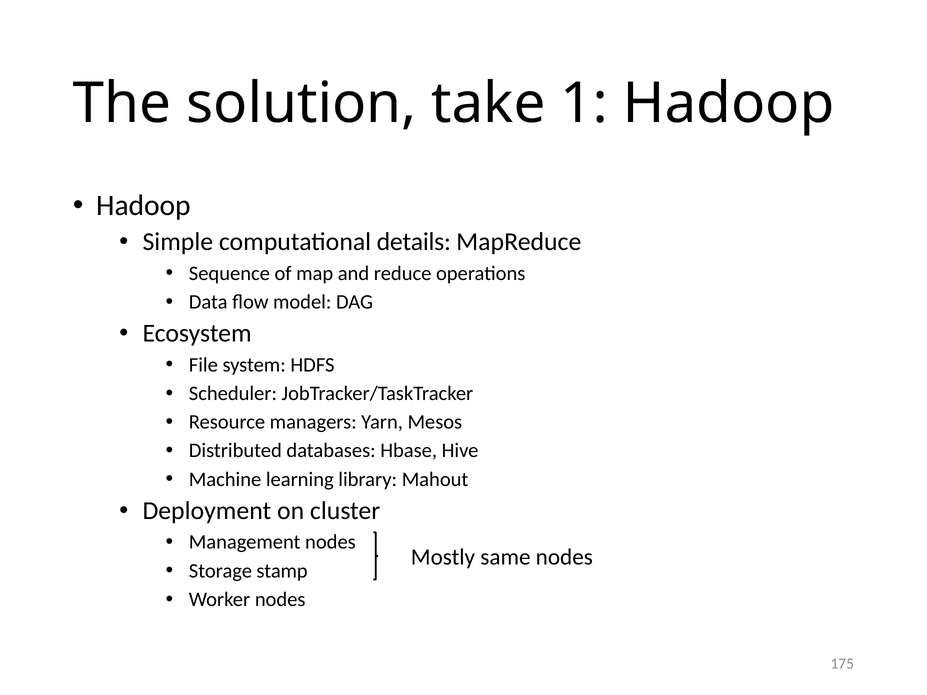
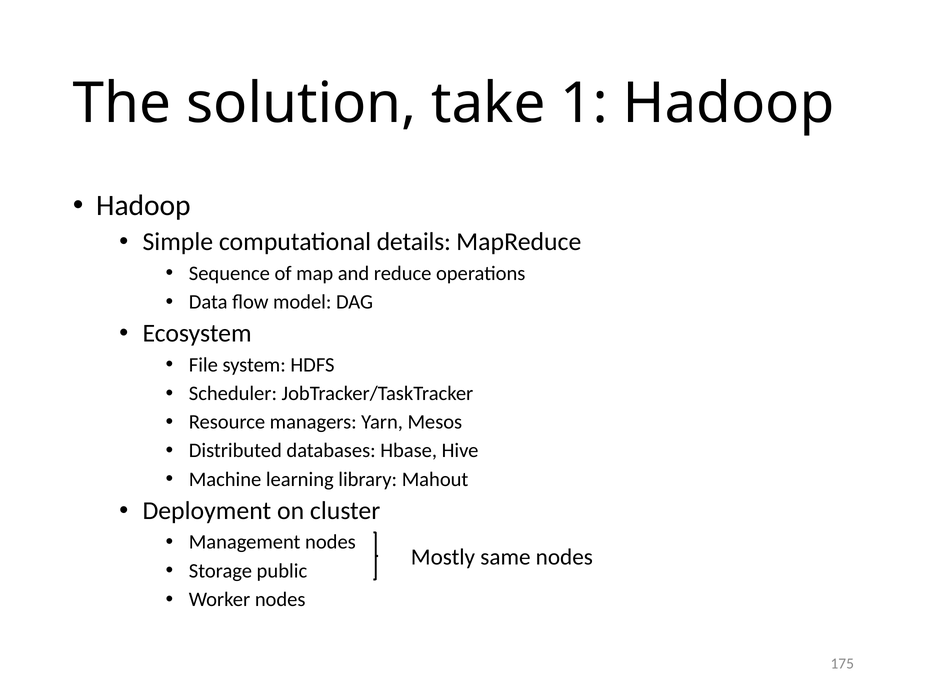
stamp: stamp -> public
